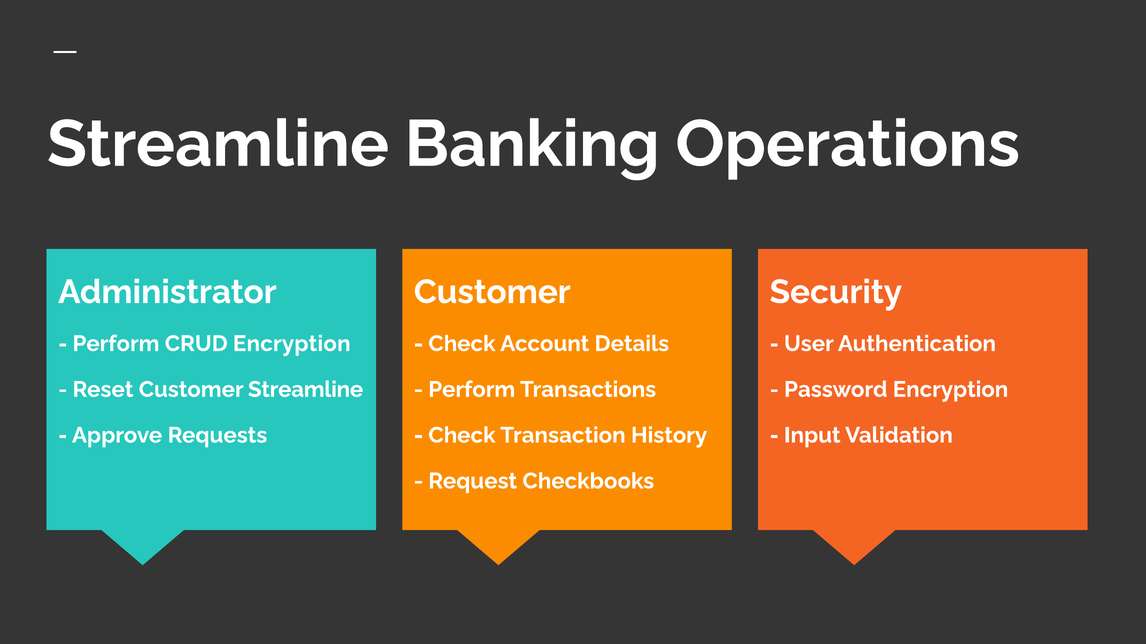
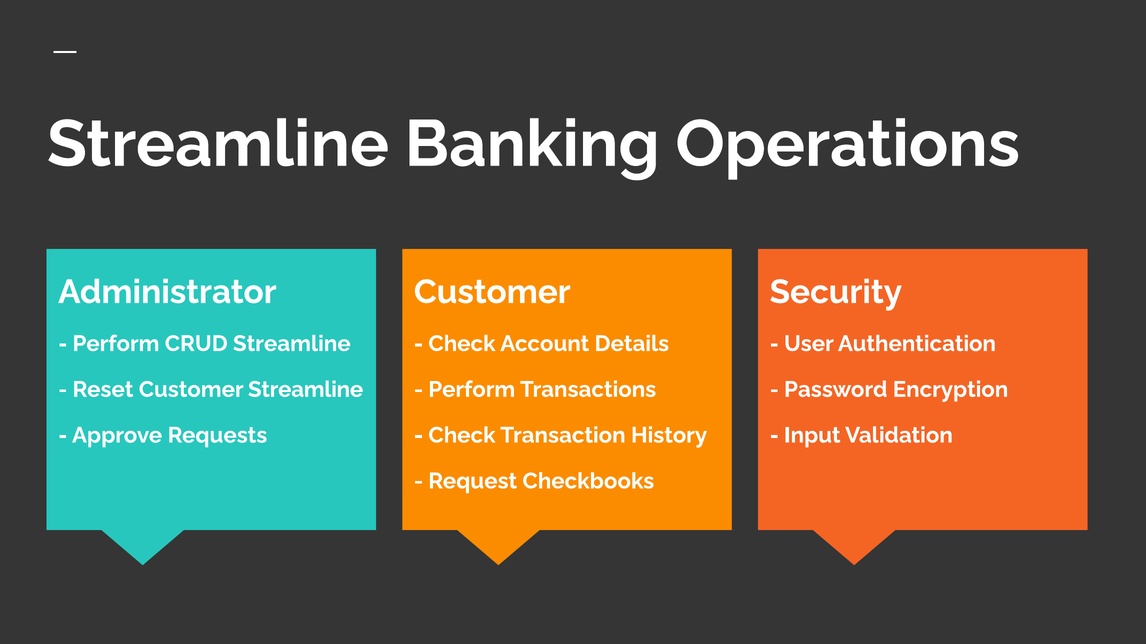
CRUD Encryption: Encryption -> Streamline
